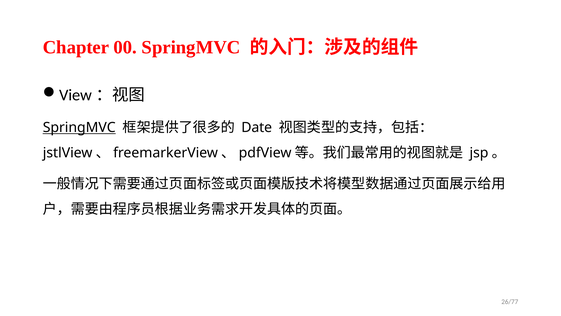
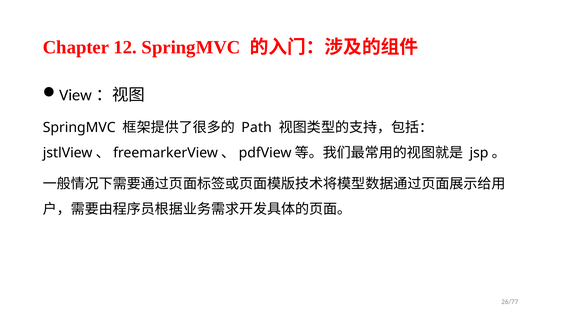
00: 00 -> 12
SpringMVC at (79, 127) underline: present -> none
Date: Date -> Path
